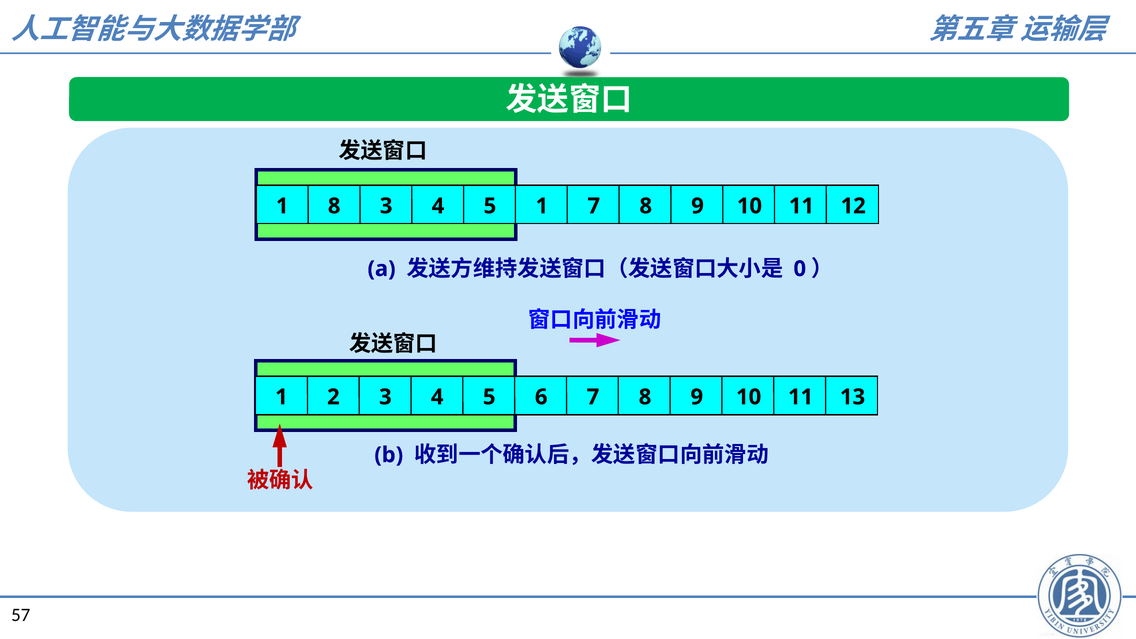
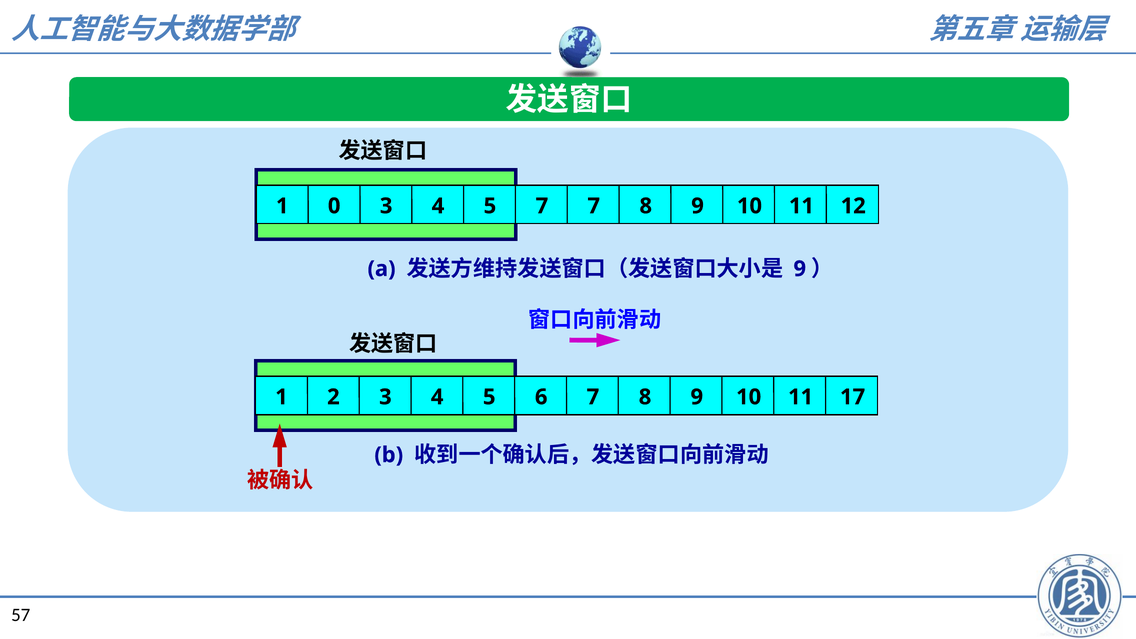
1 8: 8 -> 0
5 1: 1 -> 7
0 at (800, 269): 0 -> 9
13: 13 -> 17
